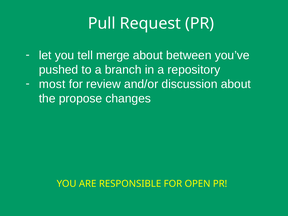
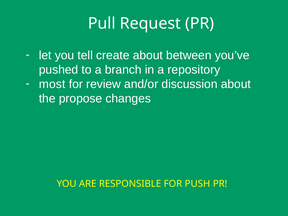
merge: merge -> create
OPEN: OPEN -> PUSH
